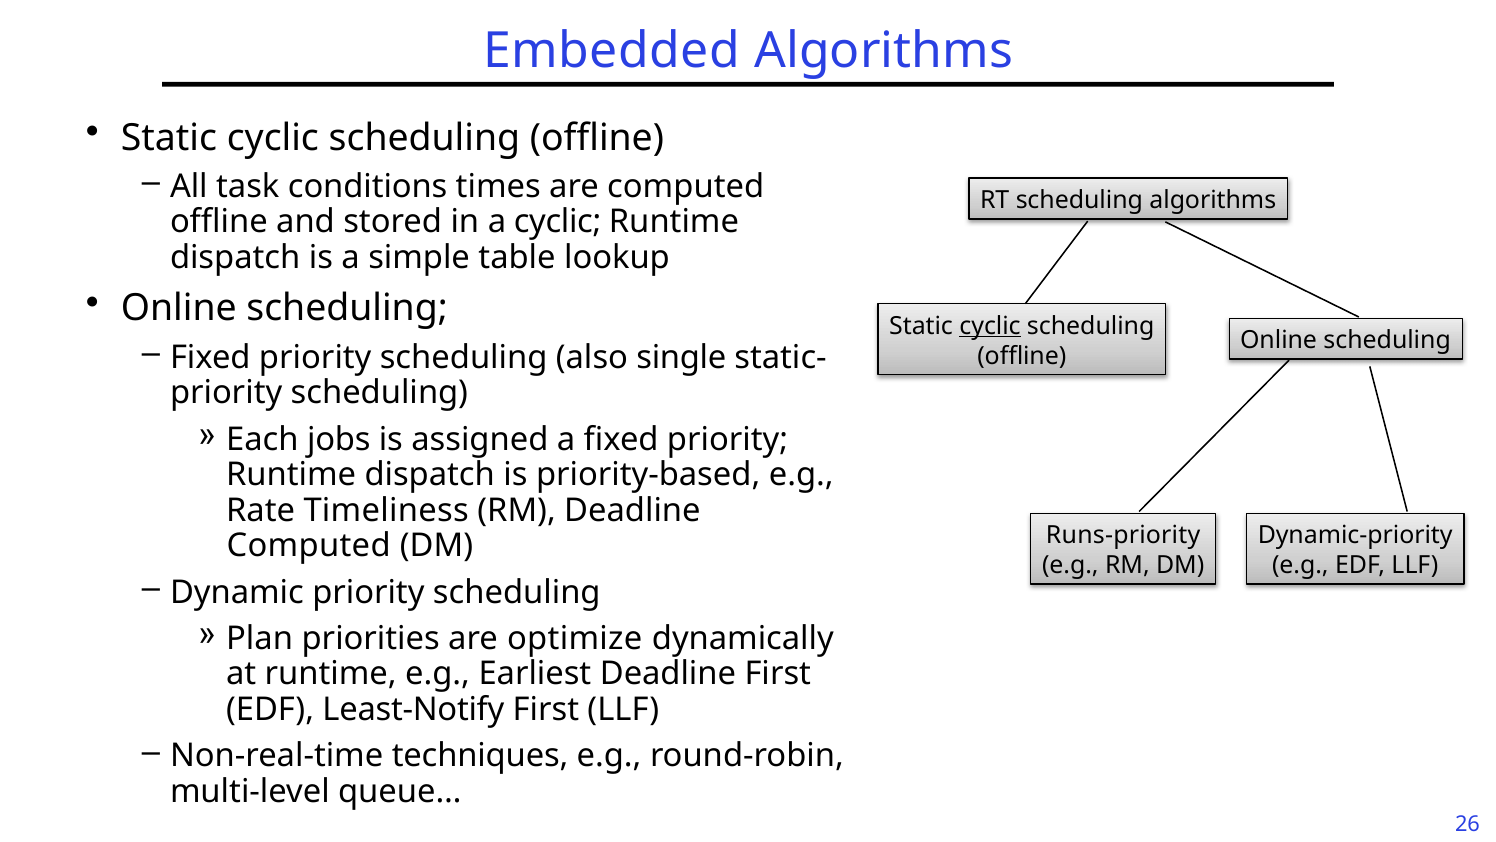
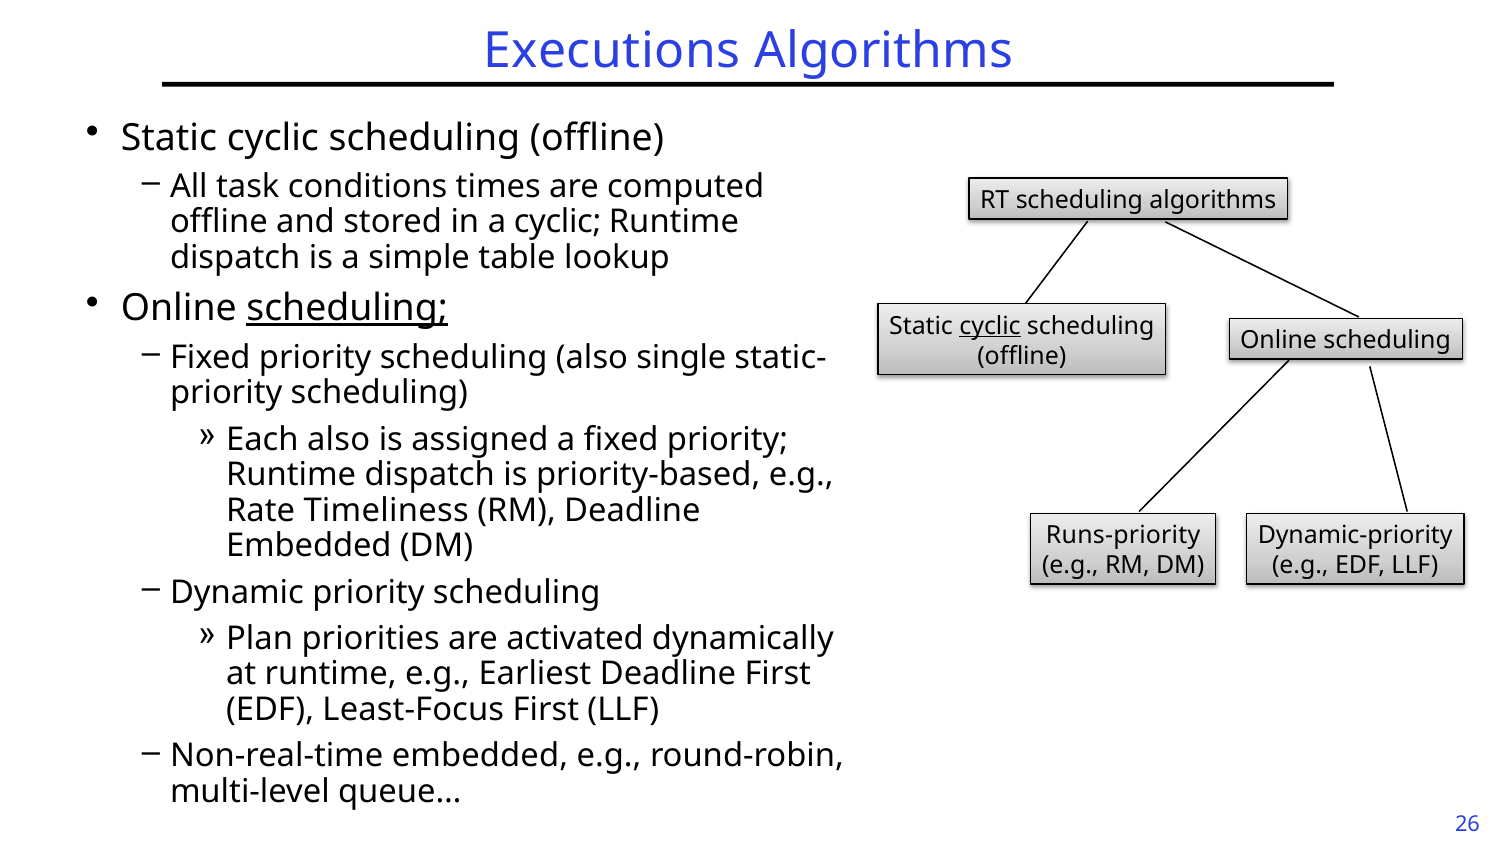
Embedded: Embedded -> Executions
scheduling at (347, 308) underline: none -> present
Each jobs: jobs -> also
Computed at (309, 545): Computed -> Embedded
optimize: optimize -> activated
Least-Notify: Least-Notify -> Least-Focus
Non-real-time techniques: techniques -> embedded
